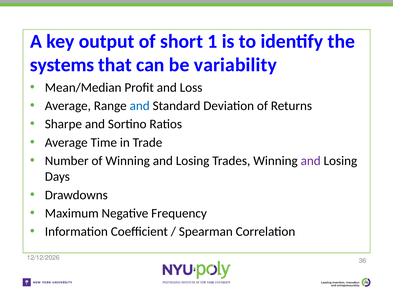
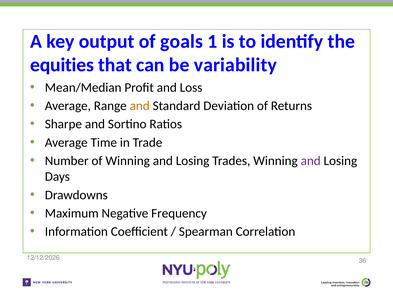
short: short -> goals
systems: systems -> equities
and at (140, 106) colour: blue -> orange
